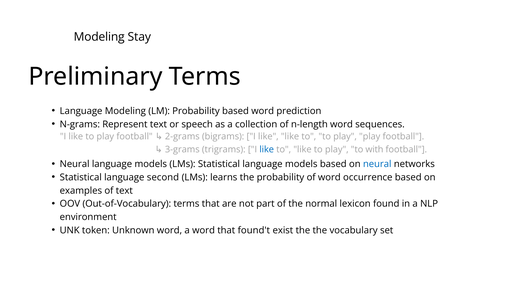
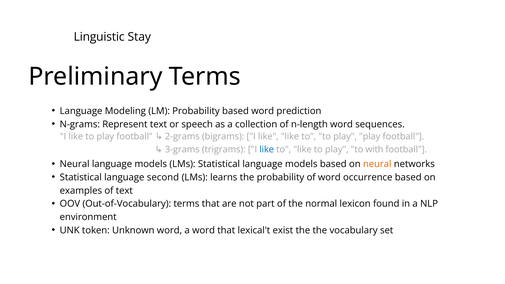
Modeling at (99, 37): Modeling -> Linguistic
neural at (377, 164) colour: blue -> orange
found't: found't -> lexical't
